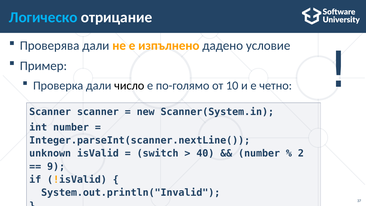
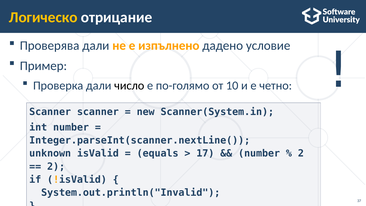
Логическо colour: light blue -> yellow
switch: switch -> equals
40: 40 -> 17
9 at (56, 166): 9 -> 2
